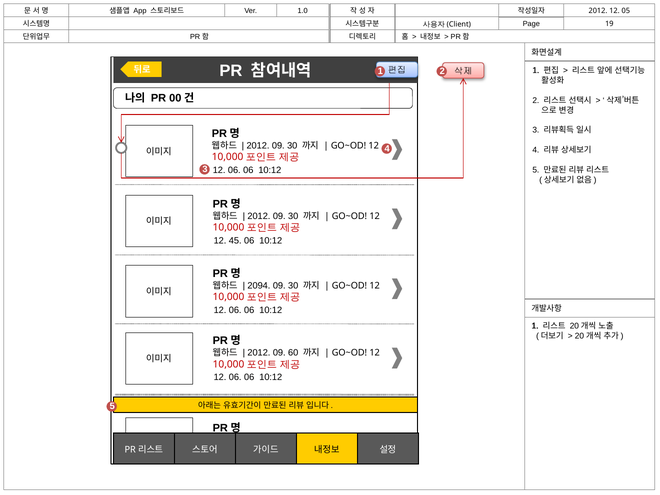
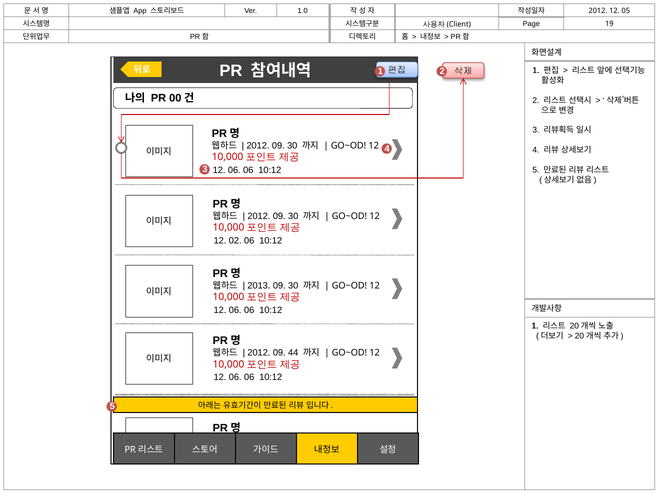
45: 45 -> 02
2094: 2094 -> 2013
60: 60 -> 44
